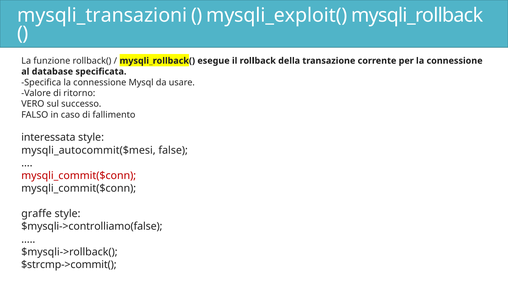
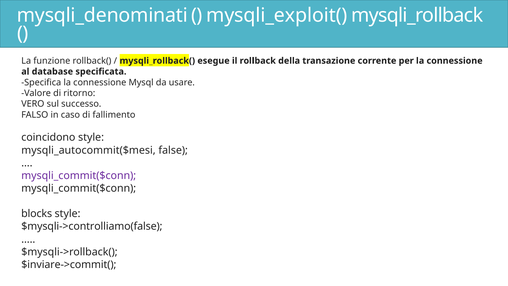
mysqli_transazioni: mysqli_transazioni -> mysqli_denominati
interessata: interessata -> coincidono
mysqli_commit($conn at (79, 175) colour: red -> purple
graffe: graffe -> blocks
$strcmp->commit(: $strcmp->commit( -> $inviare->commit(
